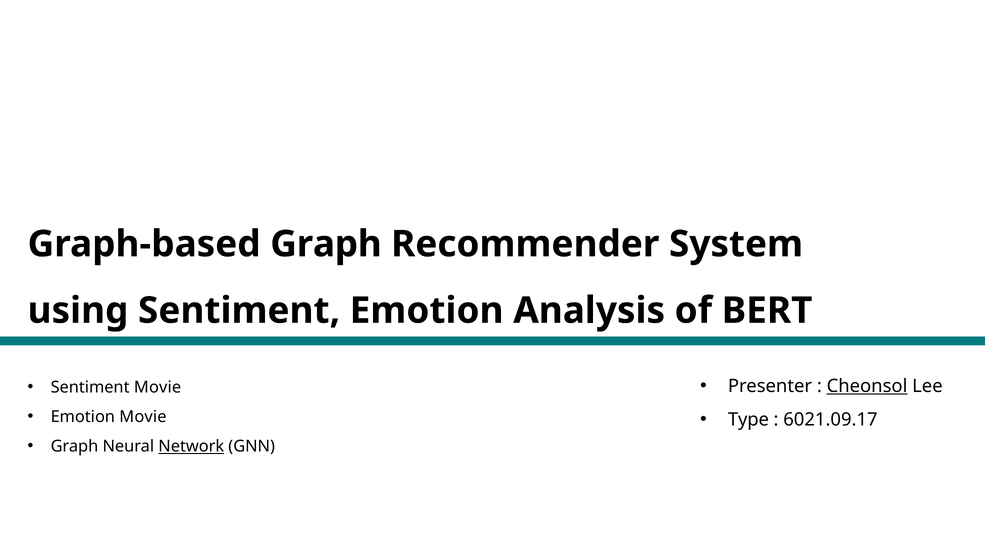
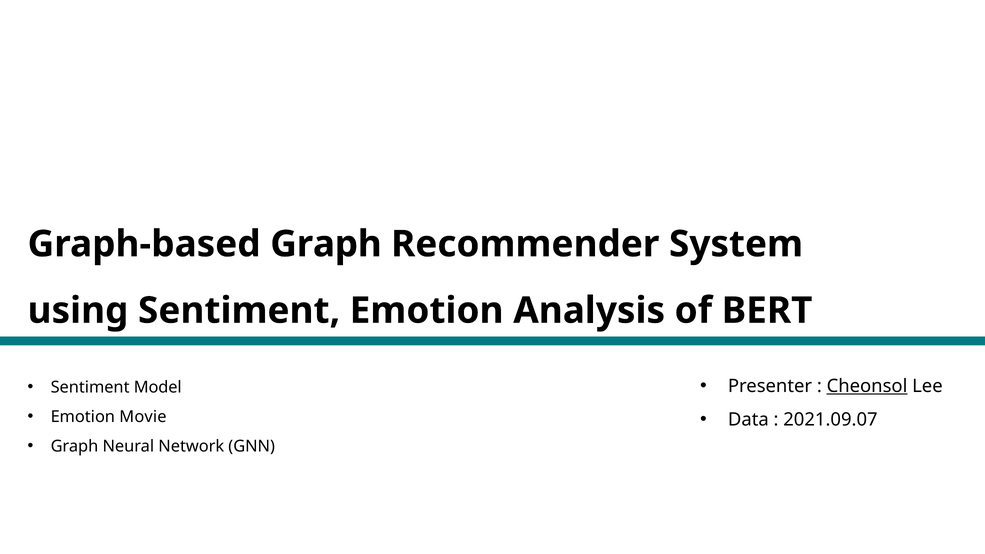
Sentiment Movie: Movie -> Model
Type: Type -> Data
6021.09.17: 6021.09.17 -> 2021.09.07
Network underline: present -> none
